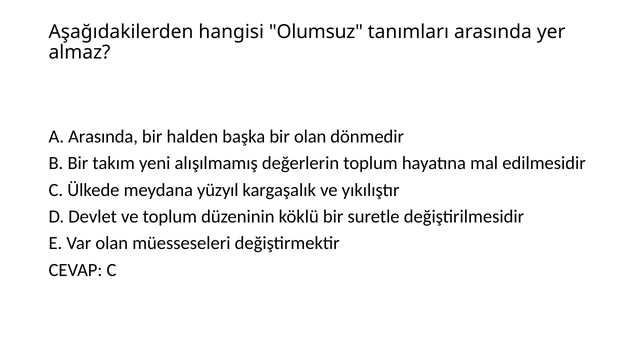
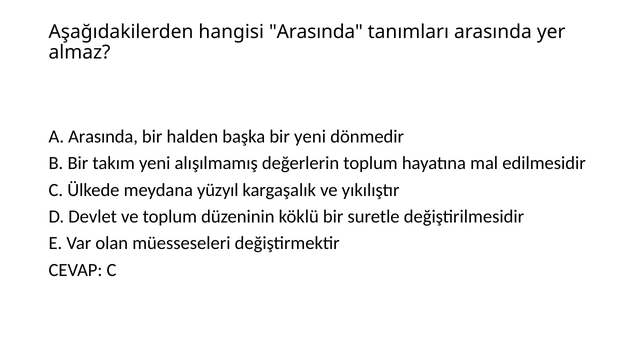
hangisi Olumsuz: Olumsuz -> Arasında
bir olan: olan -> yeni
